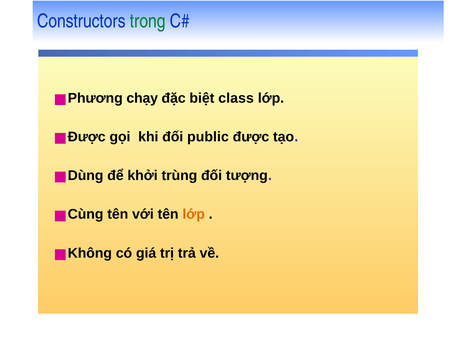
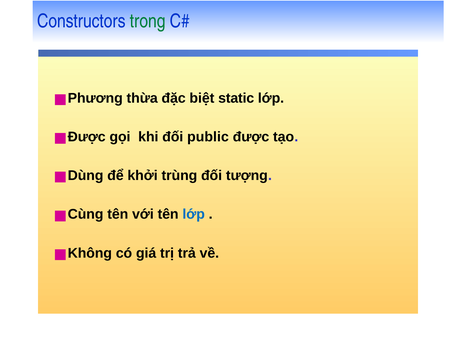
chạy: chạy -> thừa
class: class -> static
lớp at (194, 214) colour: orange -> blue
